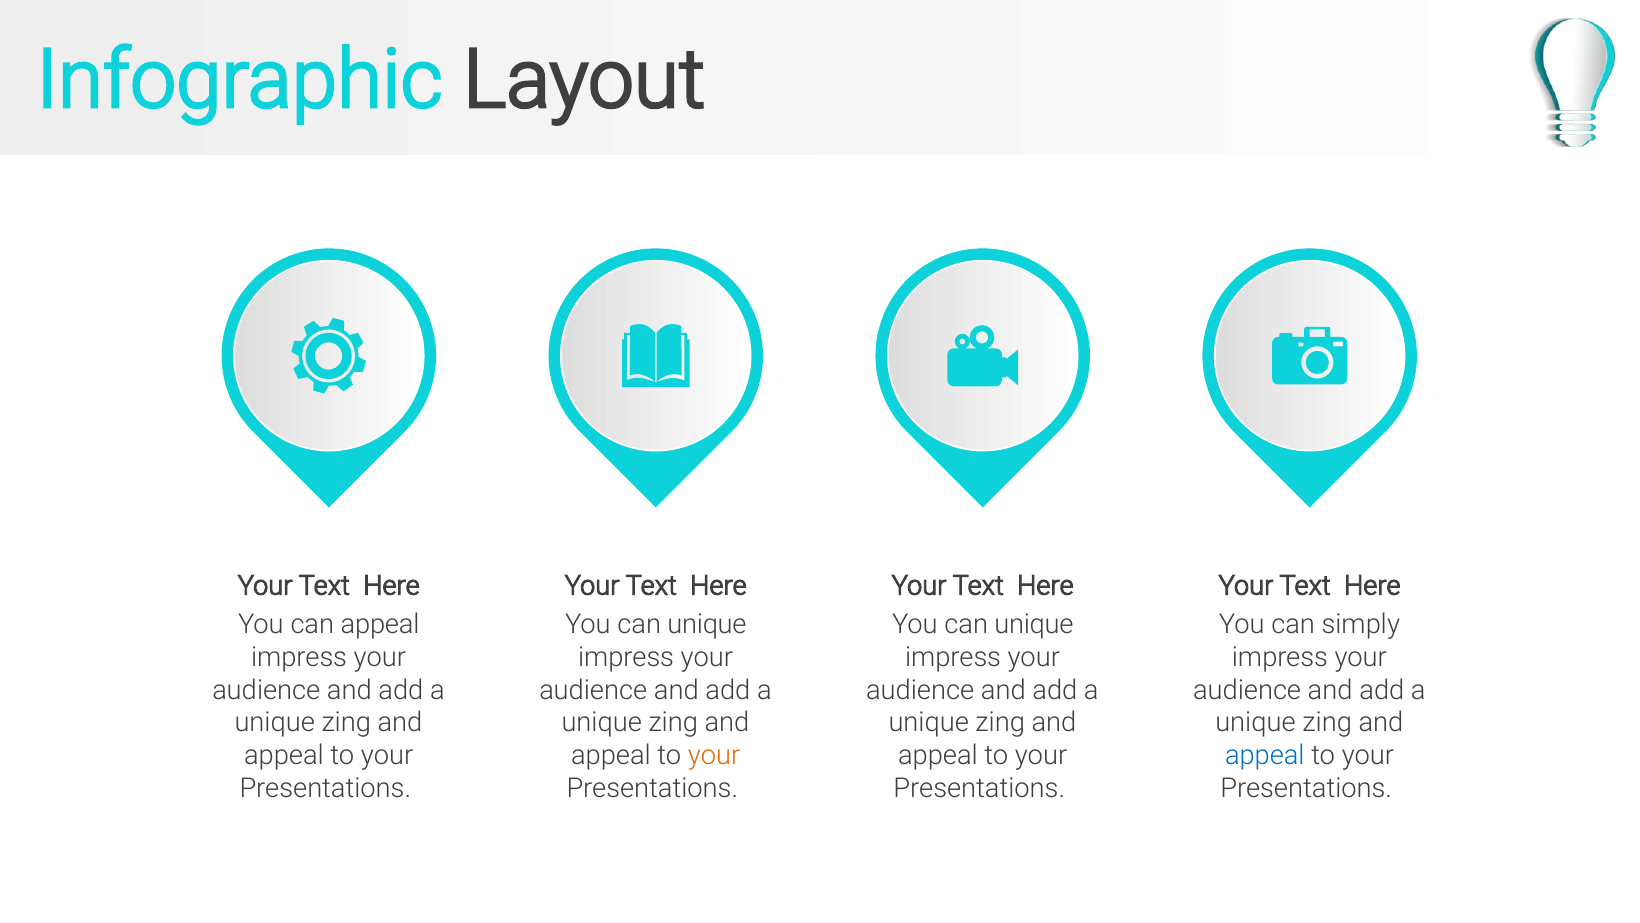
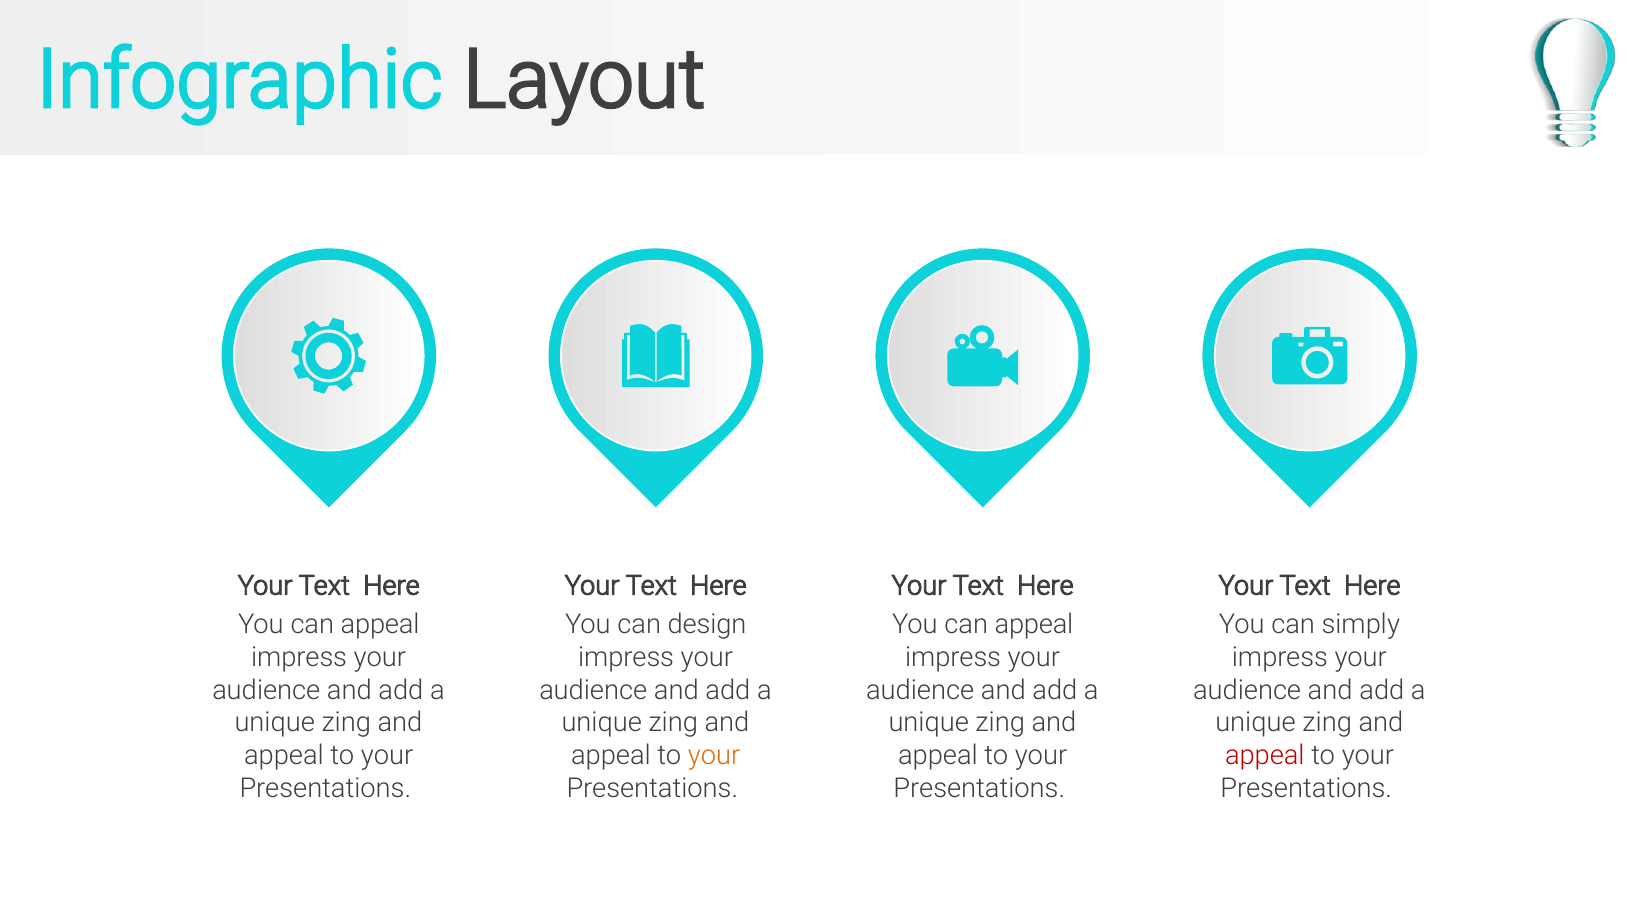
unique at (707, 624): unique -> design
unique at (1034, 624): unique -> appeal
appeal at (1265, 755) colour: blue -> red
